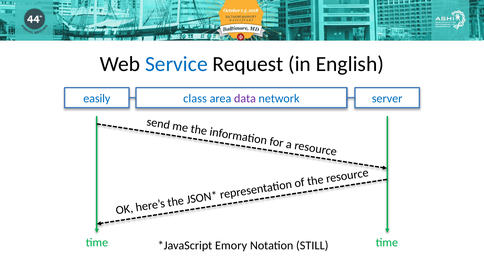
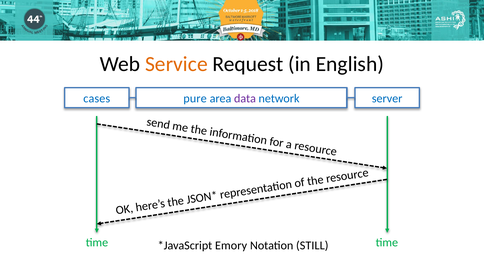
Service colour: blue -> orange
easily: easily -> cases
class: class -> pure
